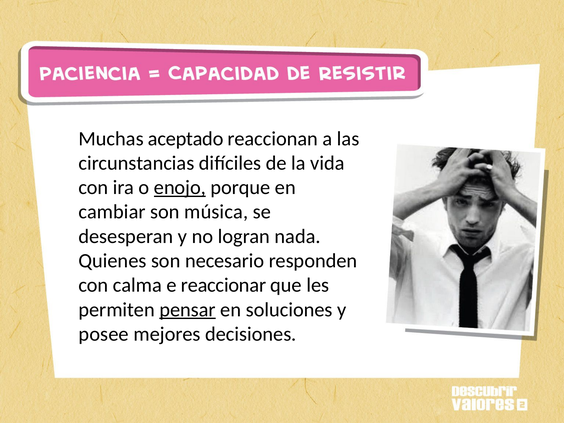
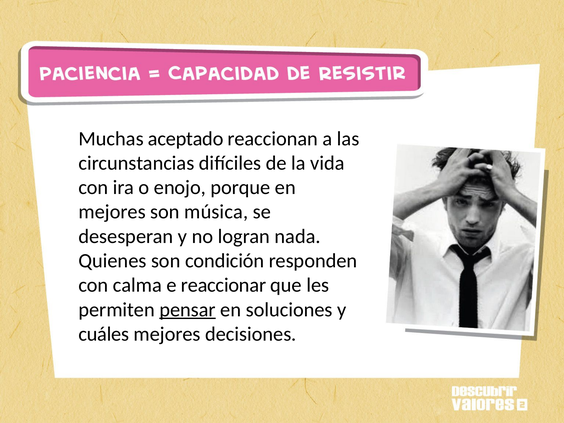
enojo underline: present -> none
cambiar at (112, 212): cambiar -> mejores
necesario: necesario -> condición
posee: posee -> cuáles
